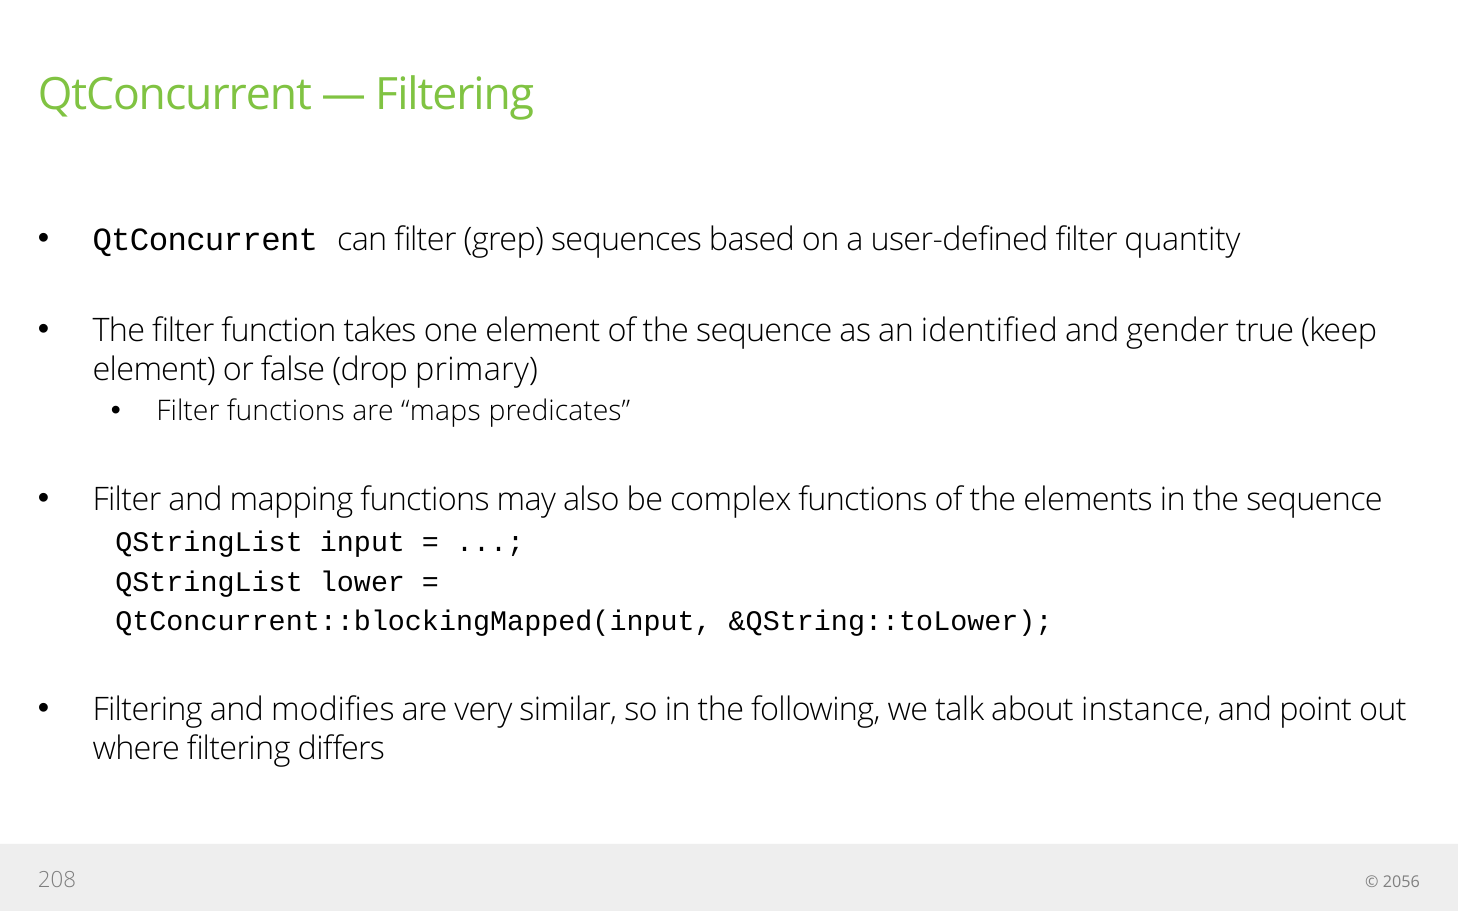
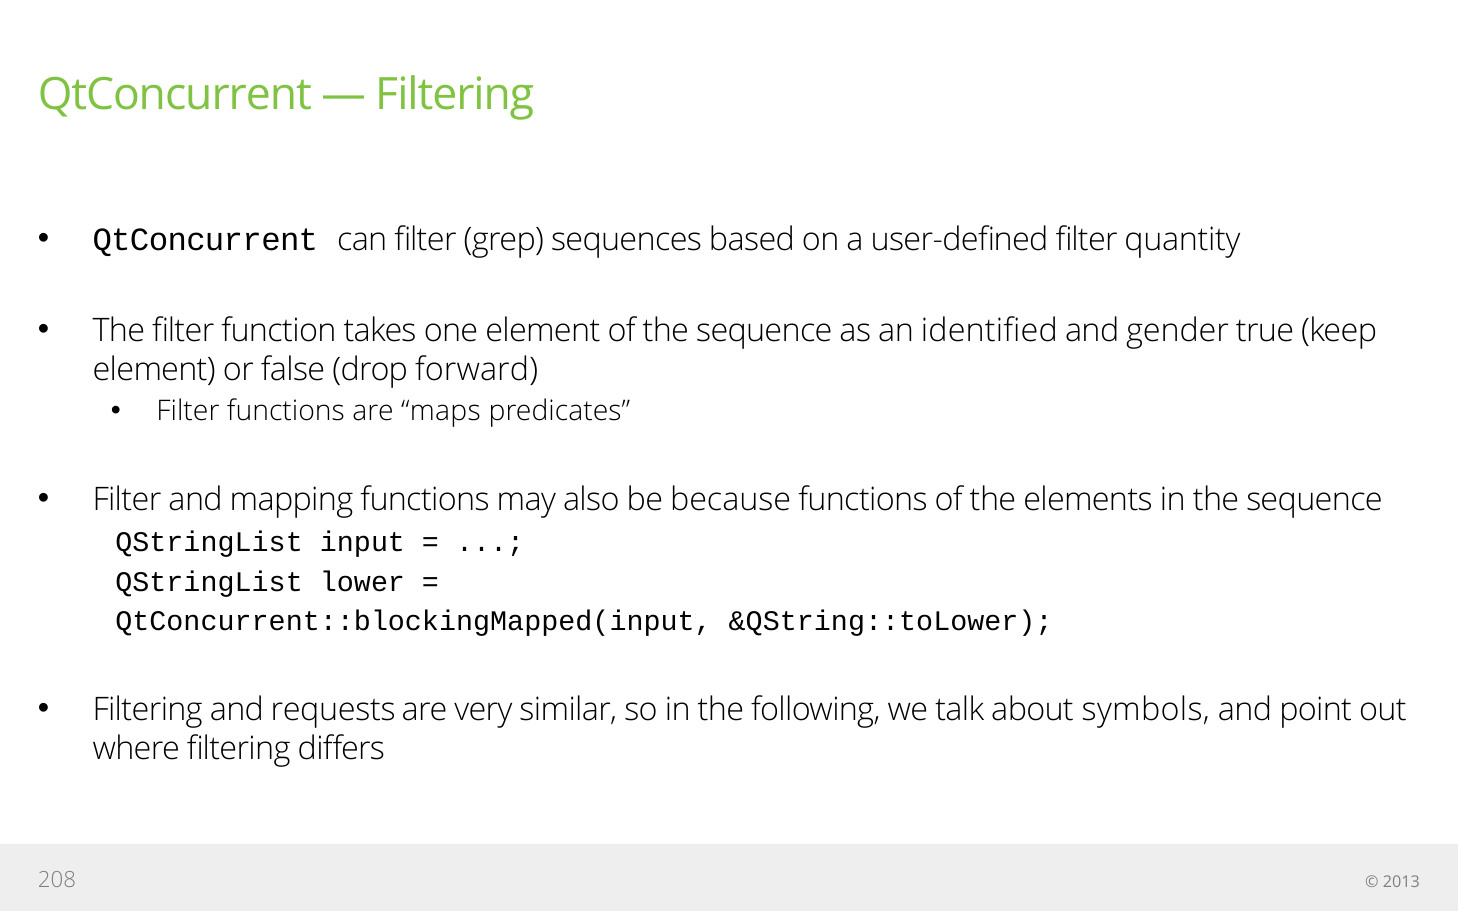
primary: primary -> forward
complex: complex -> because
modifies: modifies -> requests
instance: instance -> symbols
2056: 2056 -> 2013
